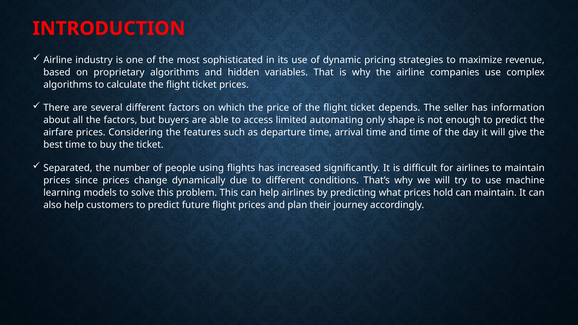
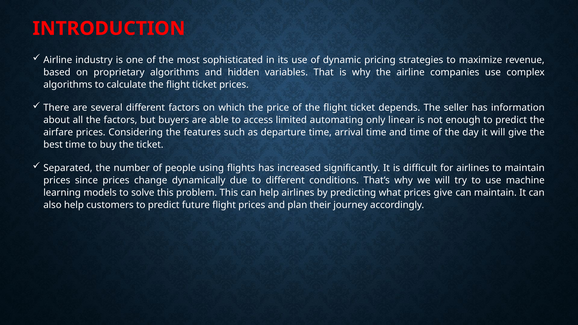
shape: shape -> linear
prices hold: hold -> give
